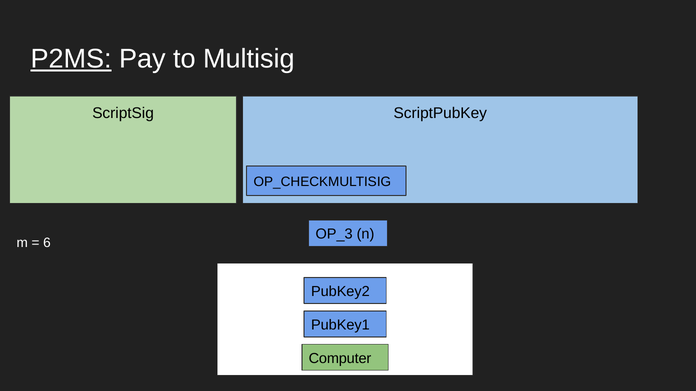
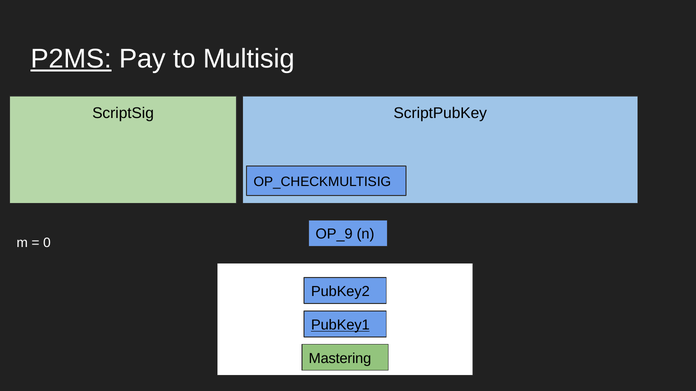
OP_3: OP_3 -> OP_9
6: 6 -> 0
PubKey1 underline: none -> present
Computer: Computer -> Mastering
